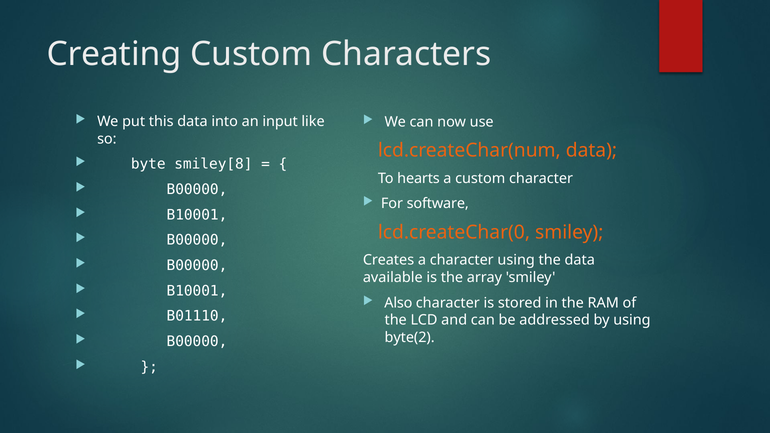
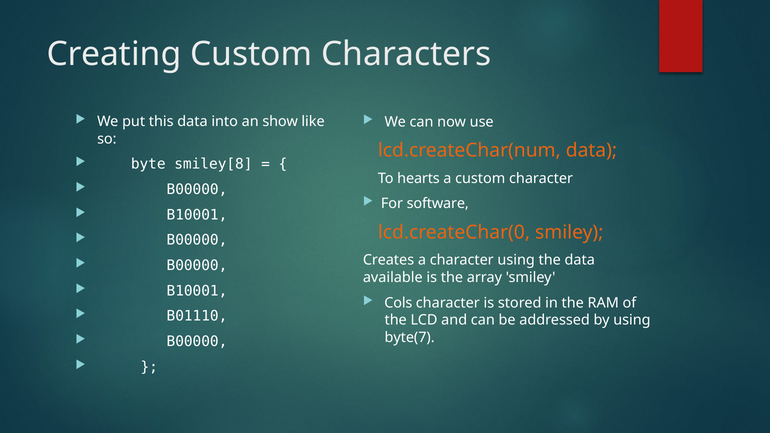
input: input -> show
Also: Also -> Cols
byte(2: byte(2 -> byte(7
